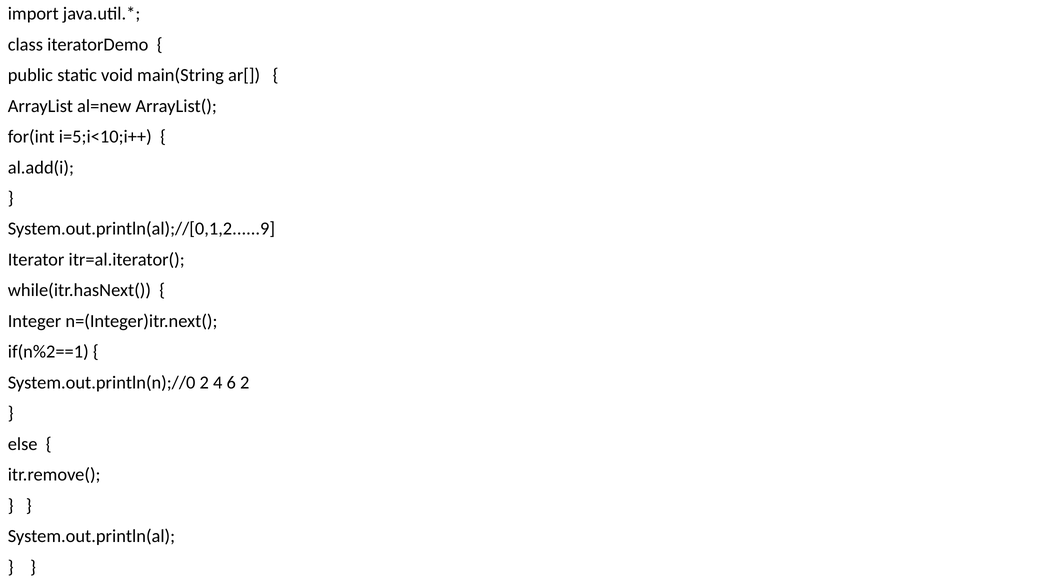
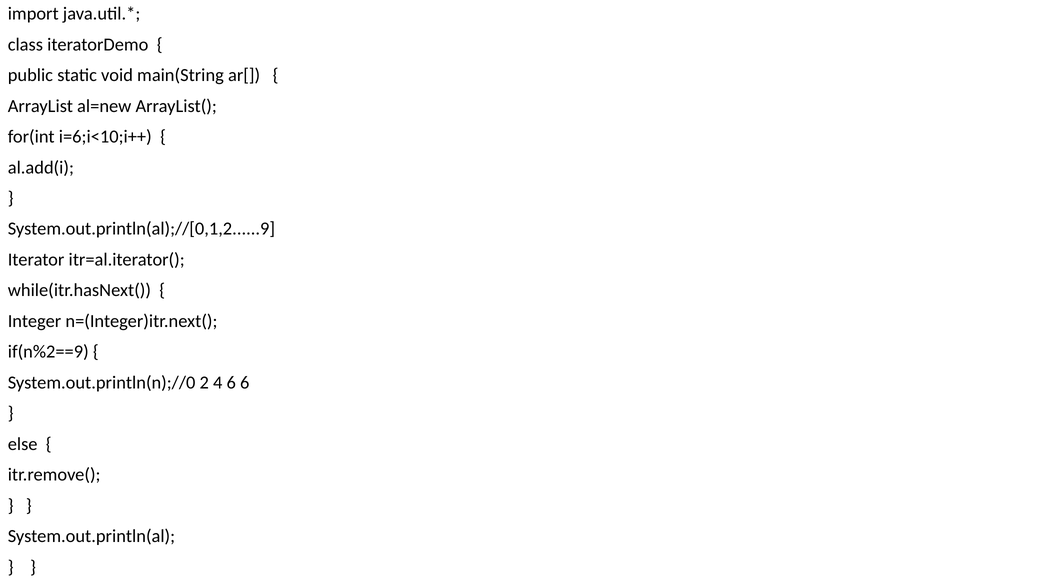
i=5;i<10;i++: i=5;i<10;i++ -> i=6;i<10;i++
if(n%2==1: if(n%2==1 -> if(n%2==9
6 2: 2 -> 6
